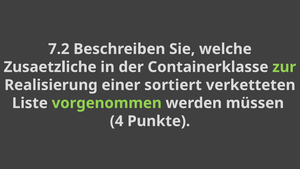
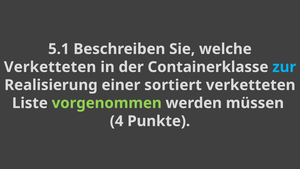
7.2: 7.2 -> 5.1
Zusaetzliche at (50, 67): Zusaetzliche -> Verketteten
zur colour: light green -> light blue
